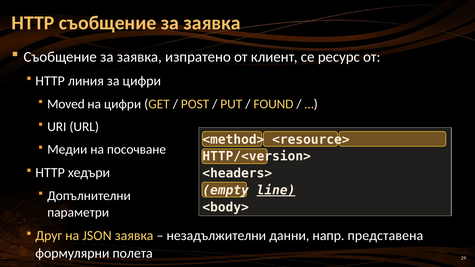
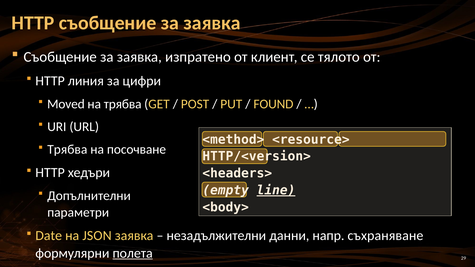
ресурс: ресурс -> тялото
на цифри: цифри -> трябва
Медии at (67, 150): Медии -> Трябва
Друг: Друг -> Date
представена: представена -> съхраняване
полета underline: none -> present
